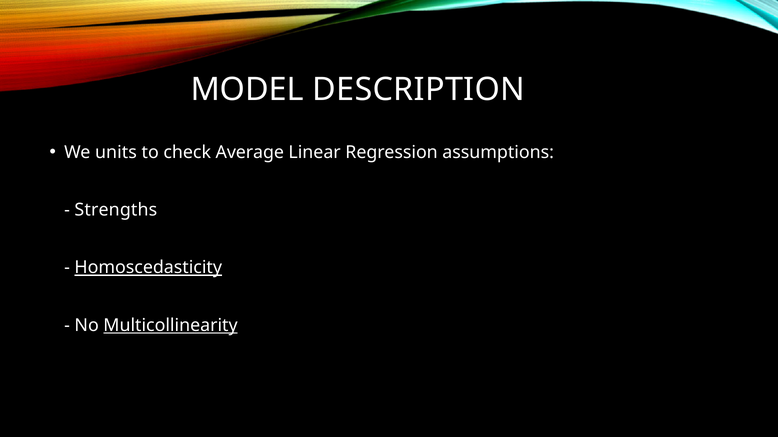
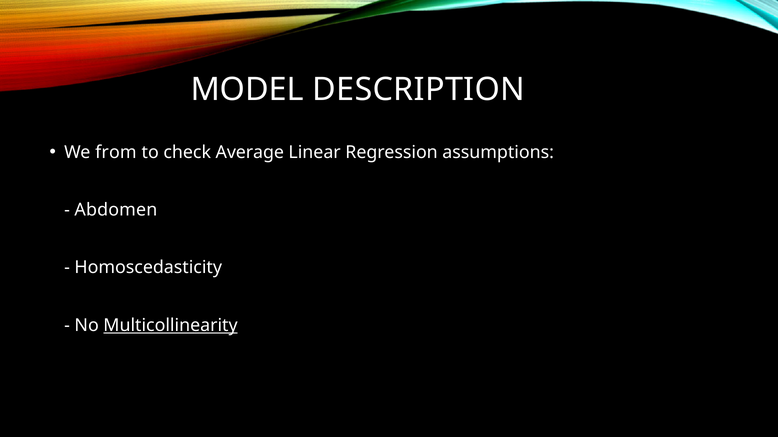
units: units -> from
Strengths: Strengths -> Abdomen
Homoscedasticity underline: present -> none
